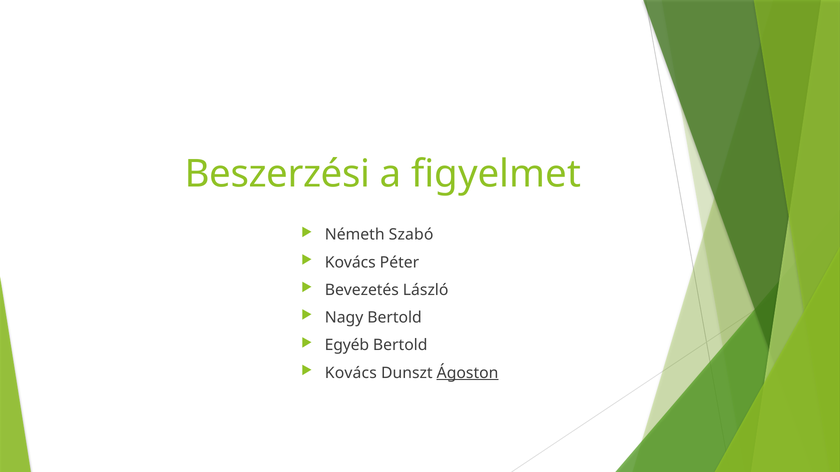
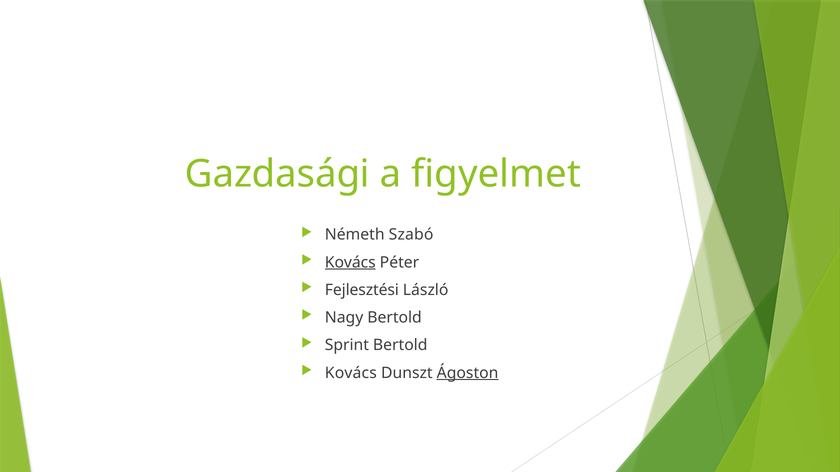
Beszerzési: Beszerzési -> Gazdasági
Kovács at (350, 263) underline: none -> present
Bevezetés: Bevezetés -> Fejlesztési
Egyéb: Egyéb -> Sprint
